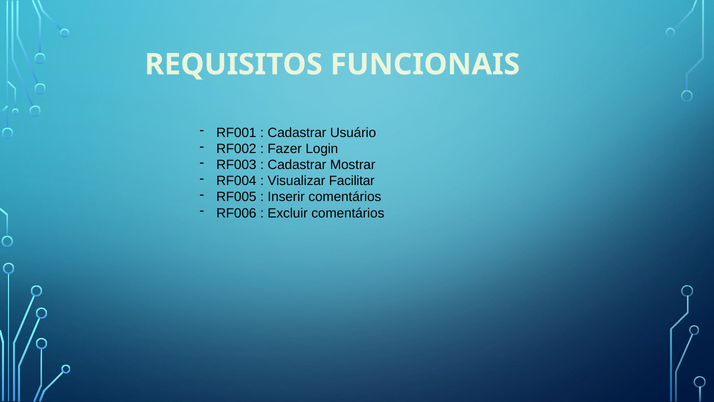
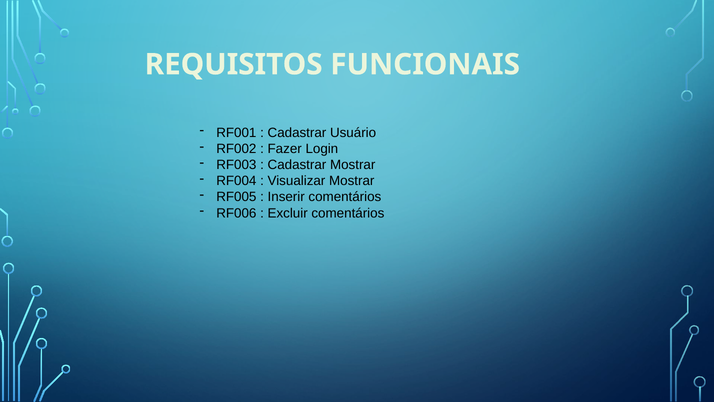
Visualizar Facilitar: Facilitar -> Mostrar
